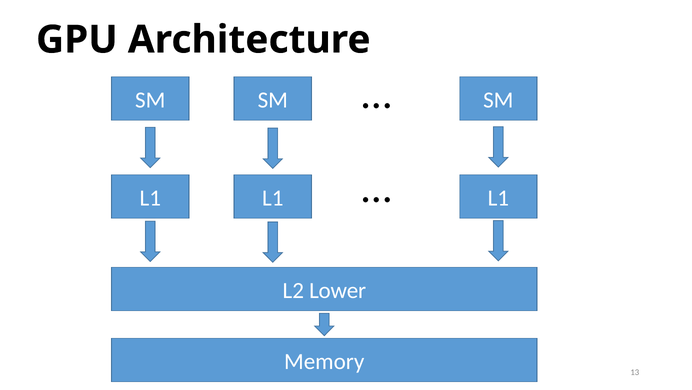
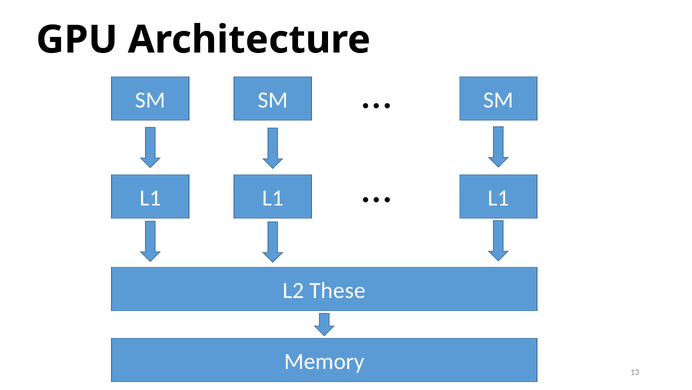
Lower: Lower -> These
